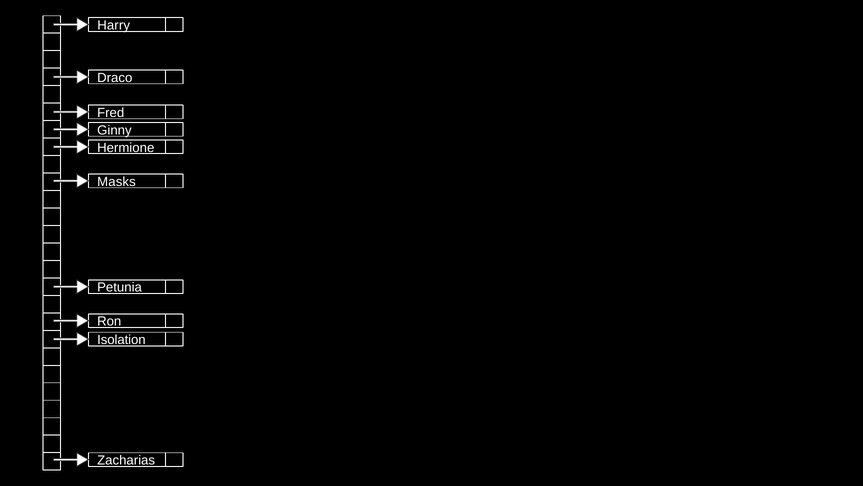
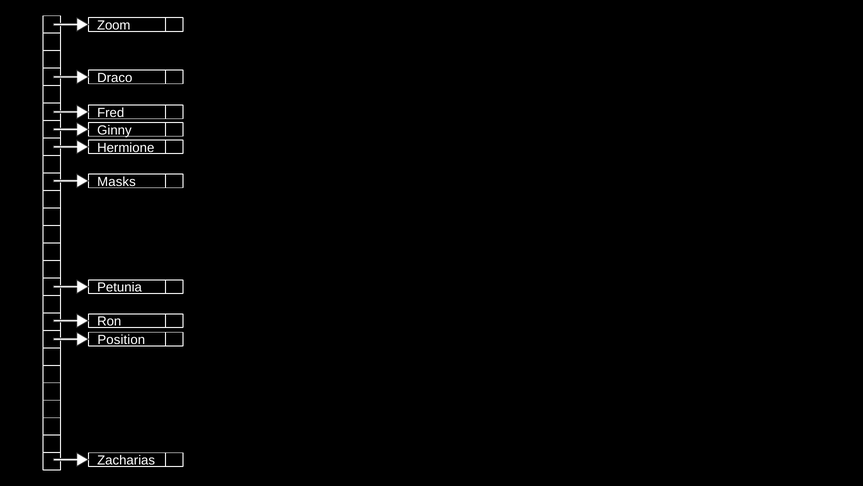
Harry: Harry -> Zoom
Isolation: Isolation -> Position
